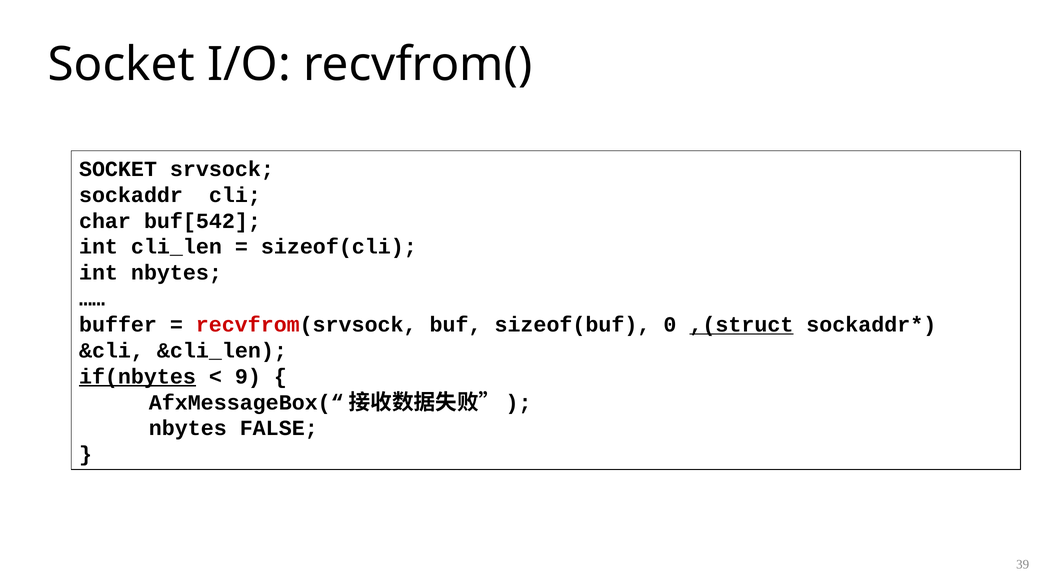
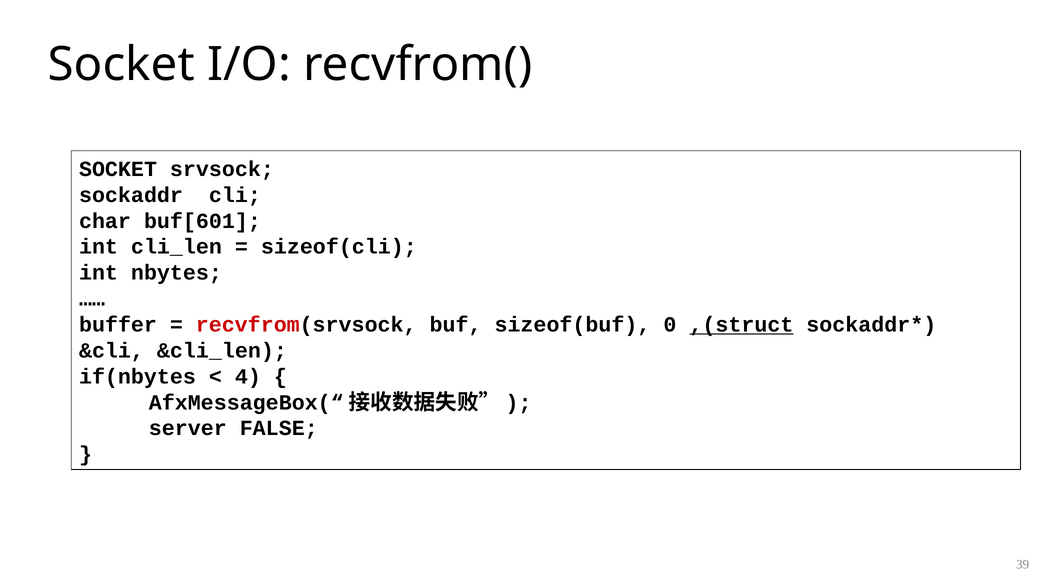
buf[542: buf[542 -> buf[601
if(nbytes underline: present -> none
9: 9 -> 4
nbytes at (188, 429): nbytes -> server
